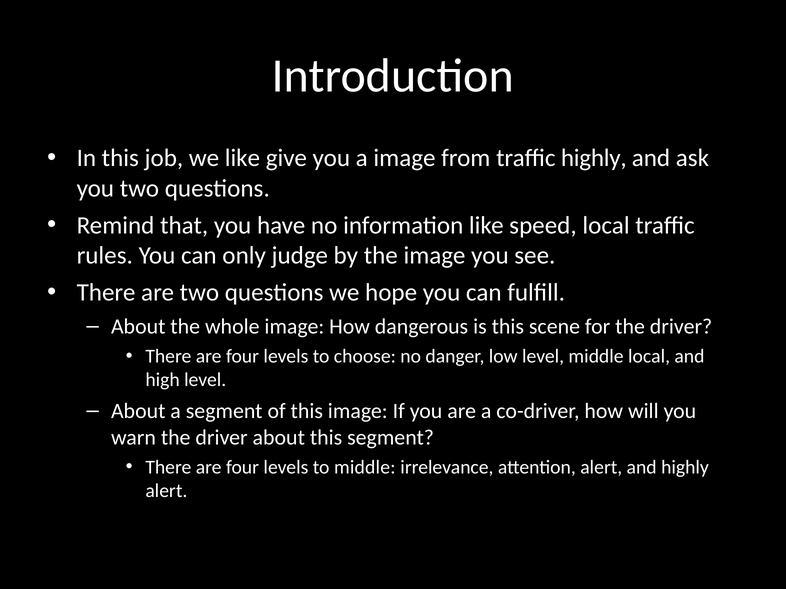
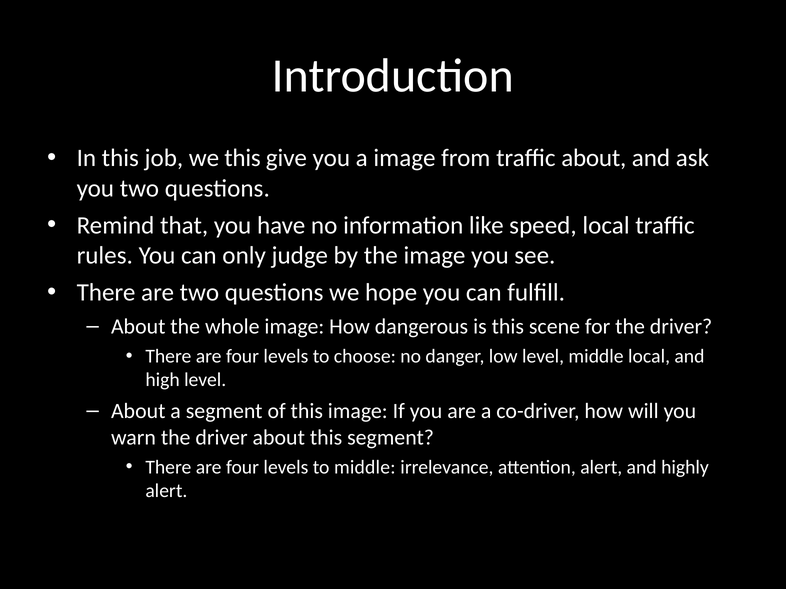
we like: like -> this
traffic highly: highly -> about
